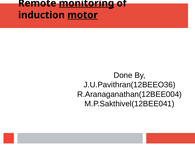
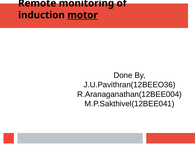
monitoring underline: present -> none
